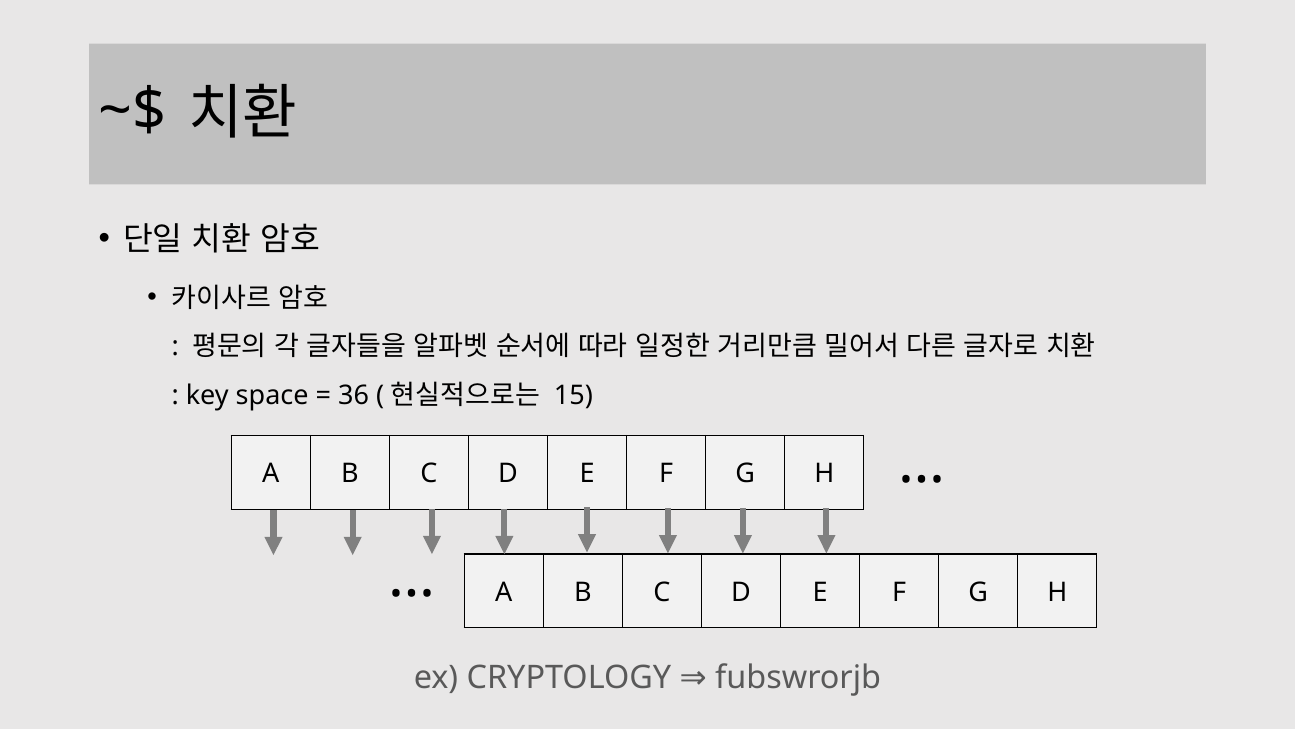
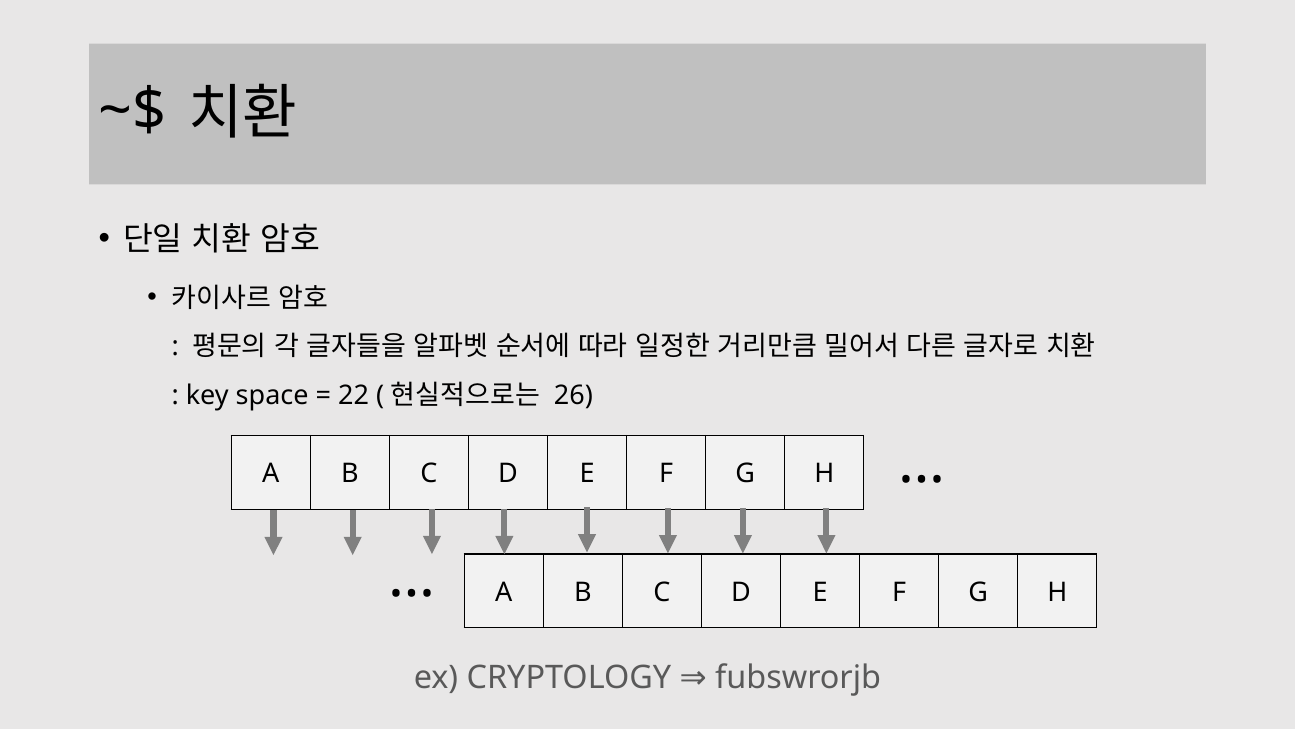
36: 36 -> 22
15: 15 -> 26
